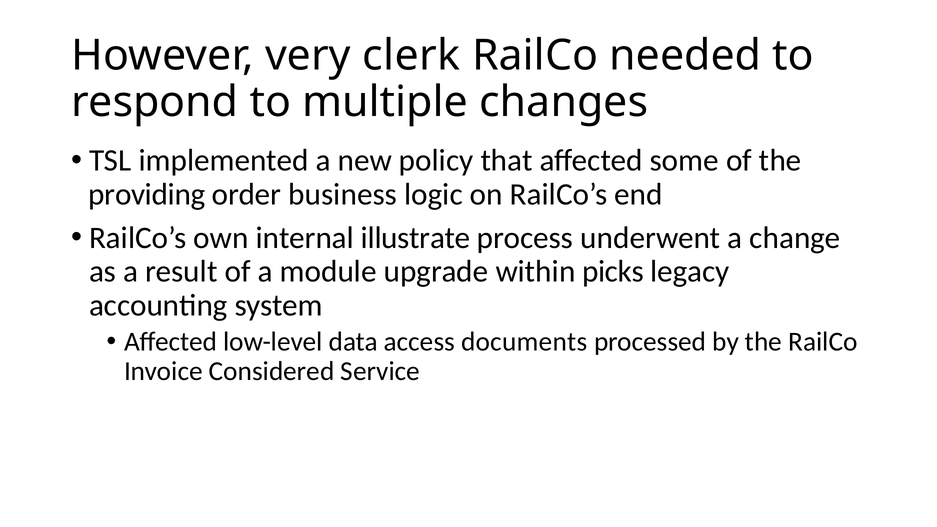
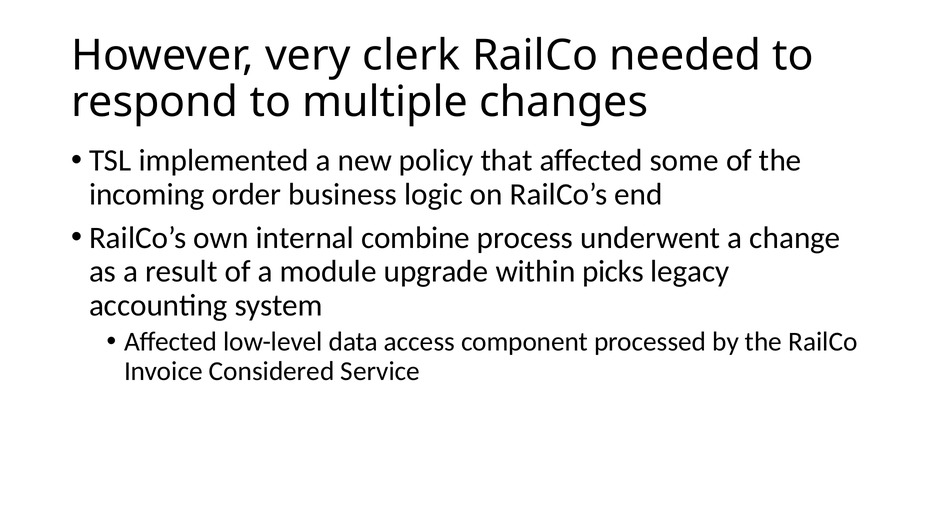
providing: providing -> incoming
illustrate: illustrate -> combine
documents: documents -> component
